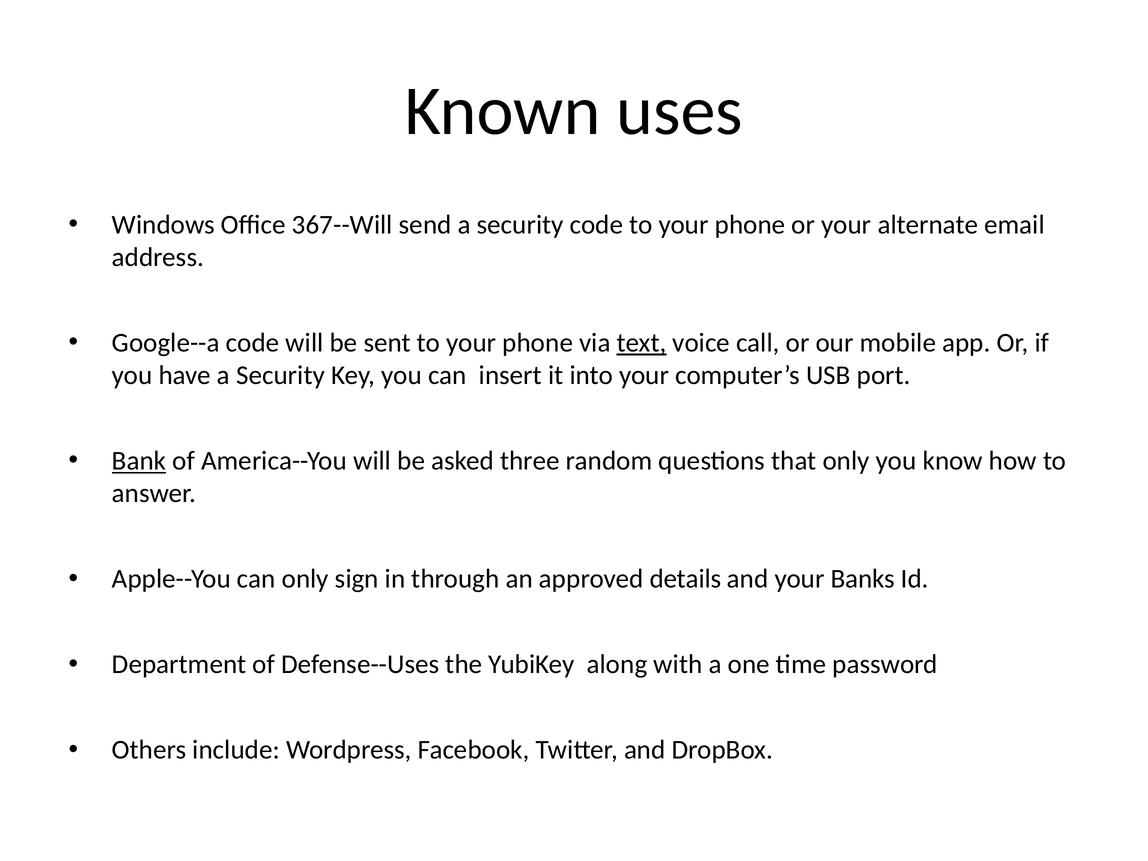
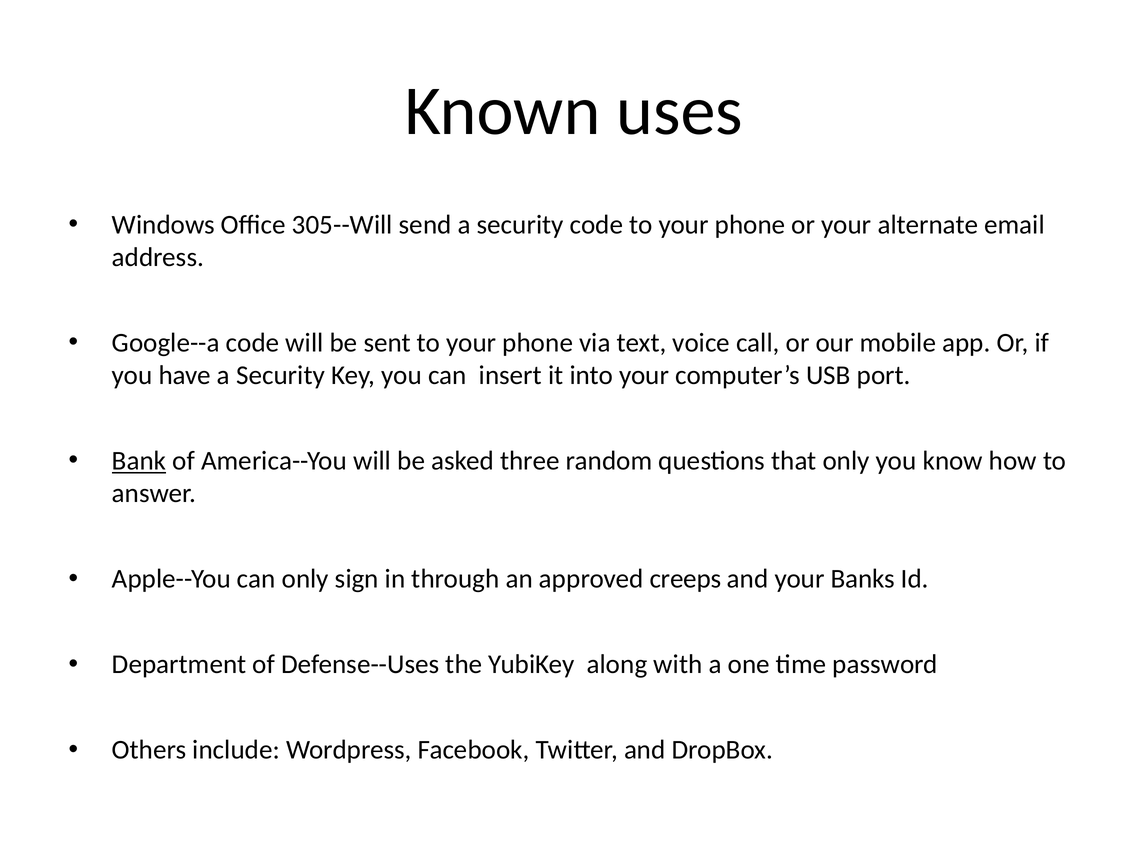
367--Will: 367--Will -> 305--Will
text underline: present -> none
details: details -> creeps
